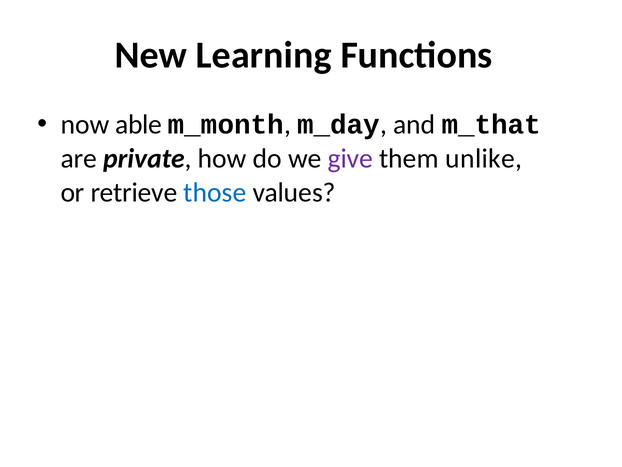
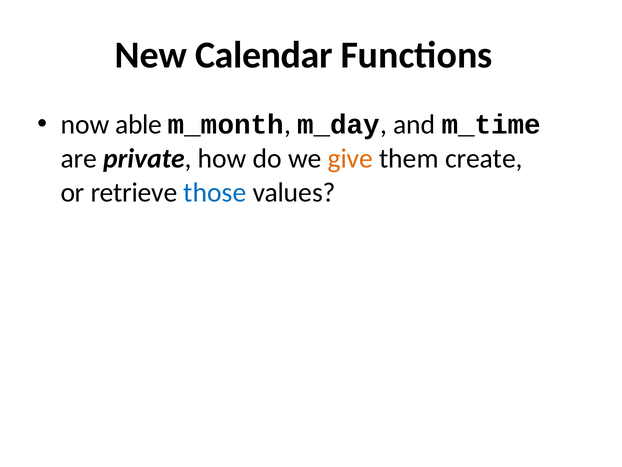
Learning: Learning -> Calendar
m_that: m_that -> m_time
give colour: purple -> orange
unlike: unlike -> create
